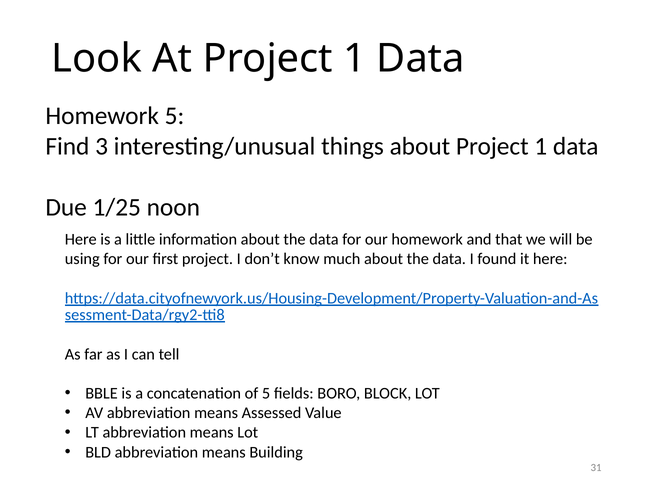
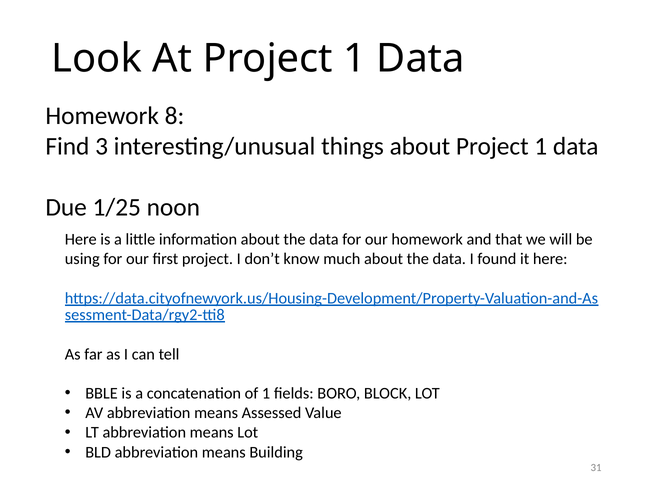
Homework 5: 5 -> 8
of 5: 5 -> 1
